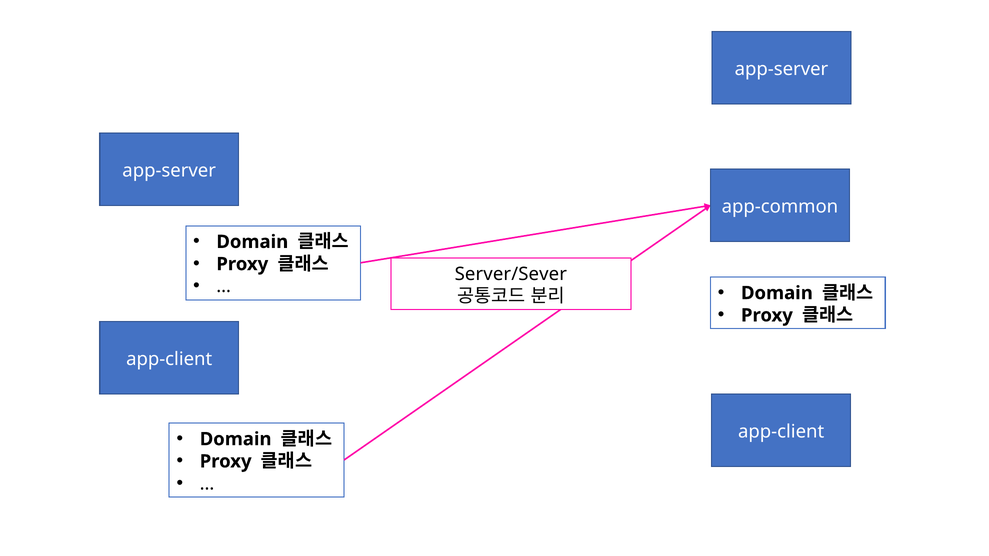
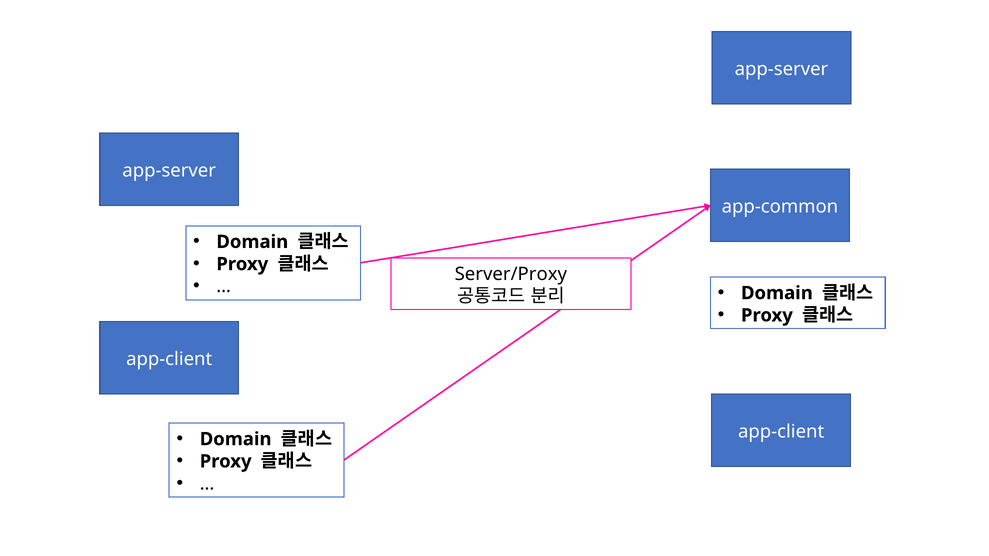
Server/Sever: Server/Sever -> Server/Proxy
